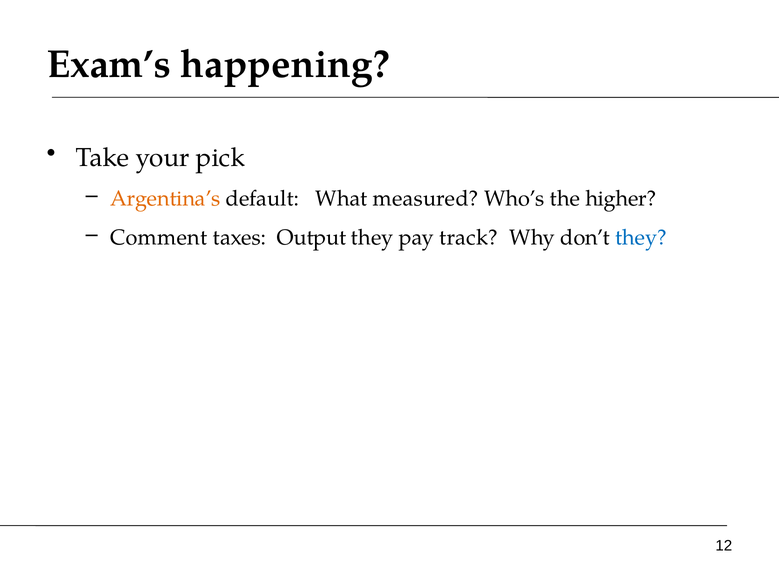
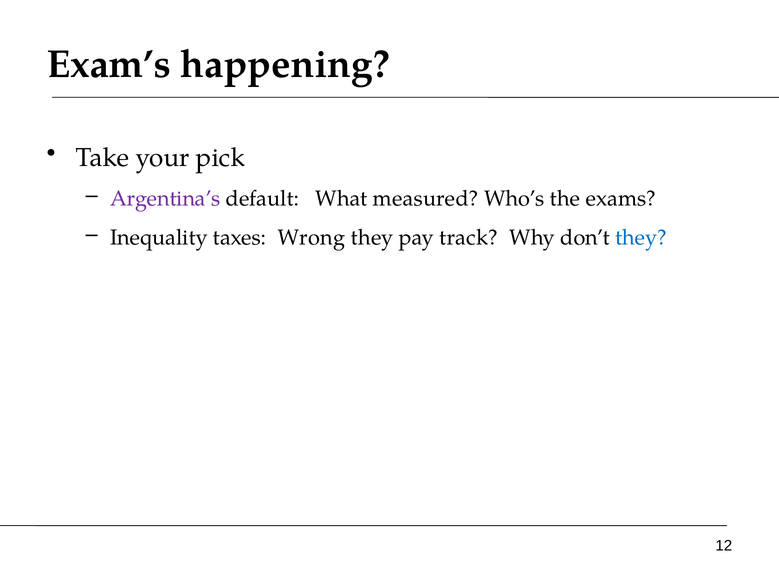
Argentina’s colour: orange -> purple
higher: higher -> exams
Comment: Comment -> Inequality
Output: Output -> Wrong
